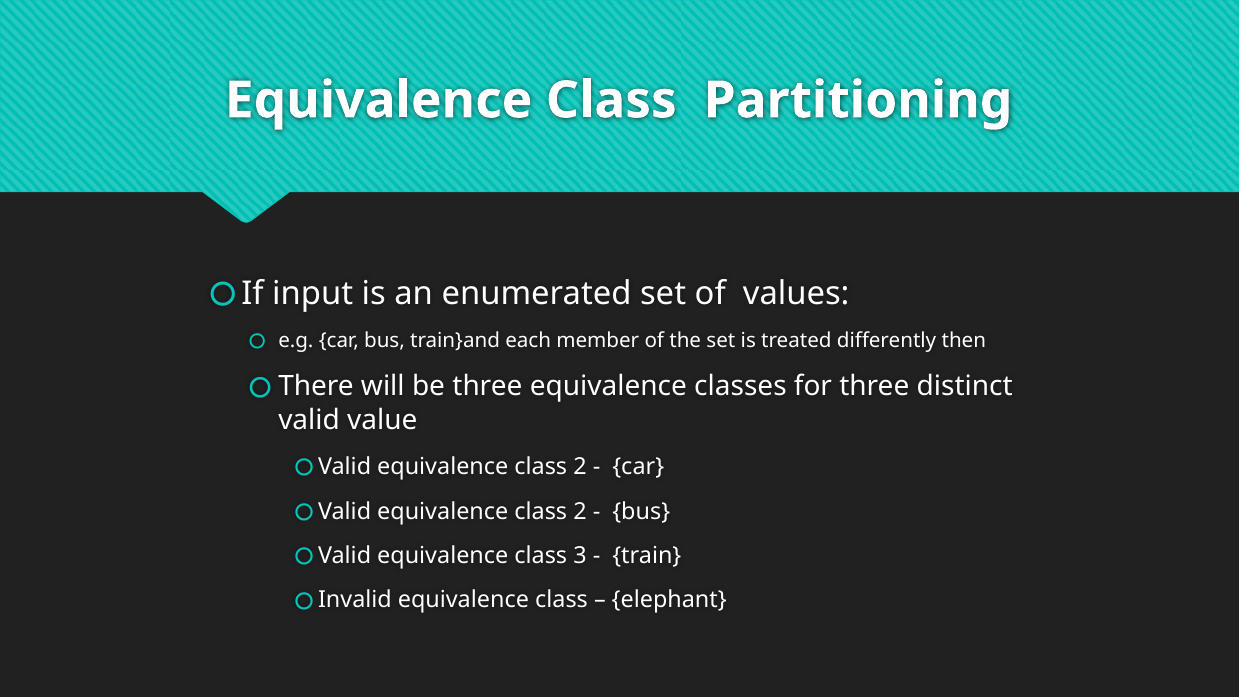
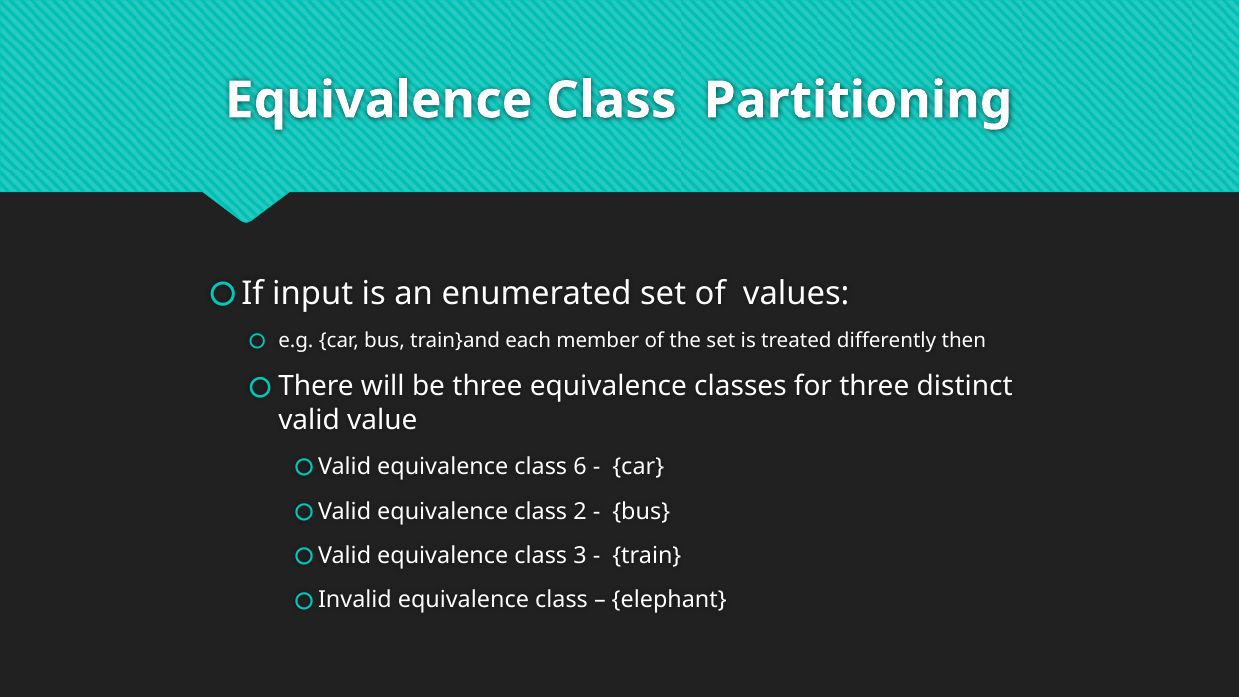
2 at (580, 467): 2 -> 6
